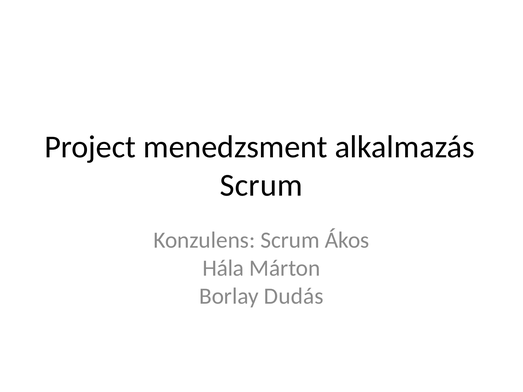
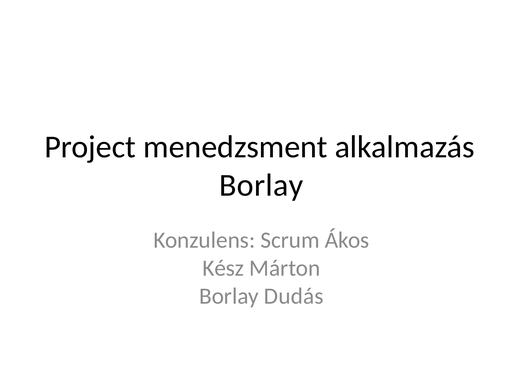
Scrum at (261, 185): Scrum -> Borlay
Hála: Hála -> Kész
